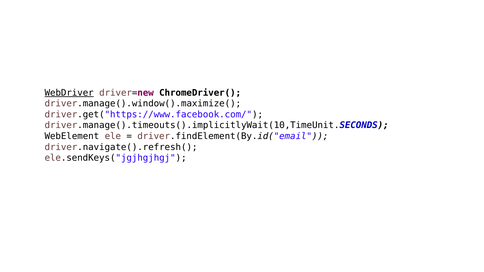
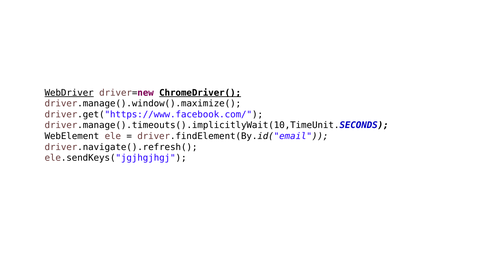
ChromeDriver( underline: none -> present
